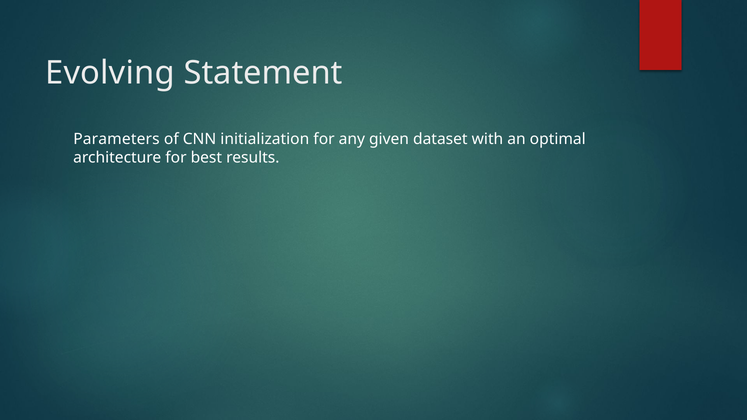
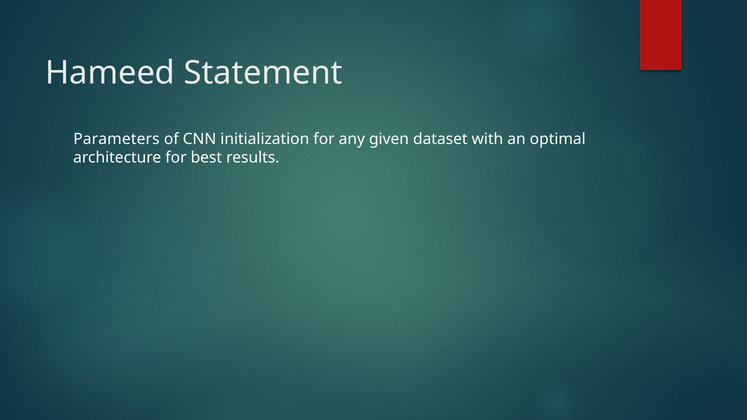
Evolving: Evolving -> Hameed
